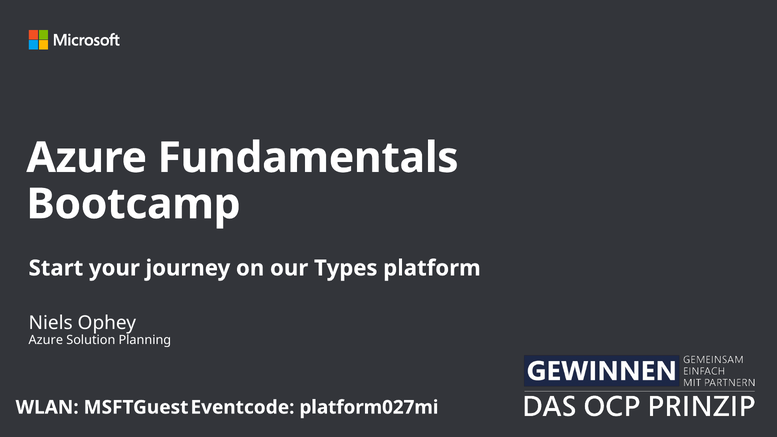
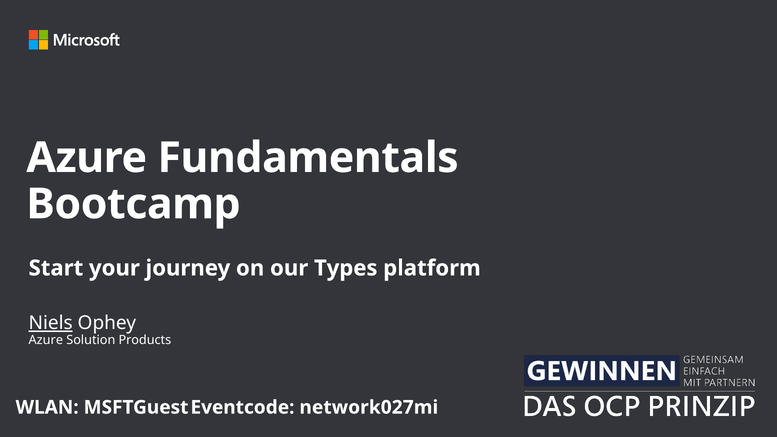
Niels underline: none -> present
Planning: Planning -> Products
platform027mi: platform027mi -> network027mi
